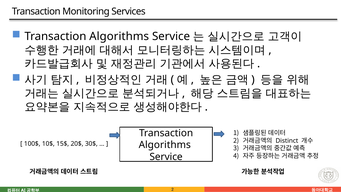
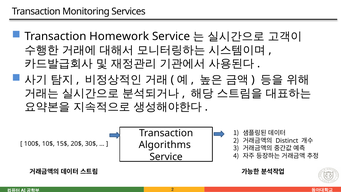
Algorithms at (119, 36): Algorithms -> Homework
